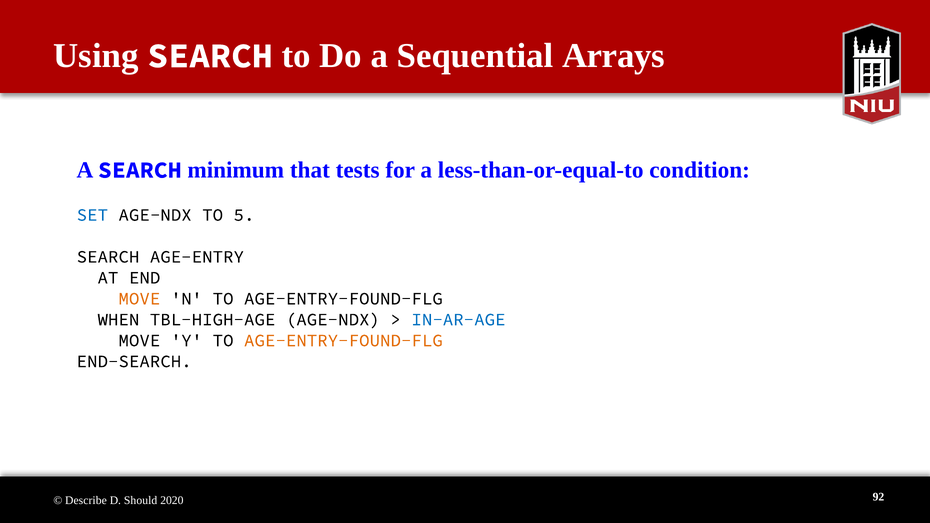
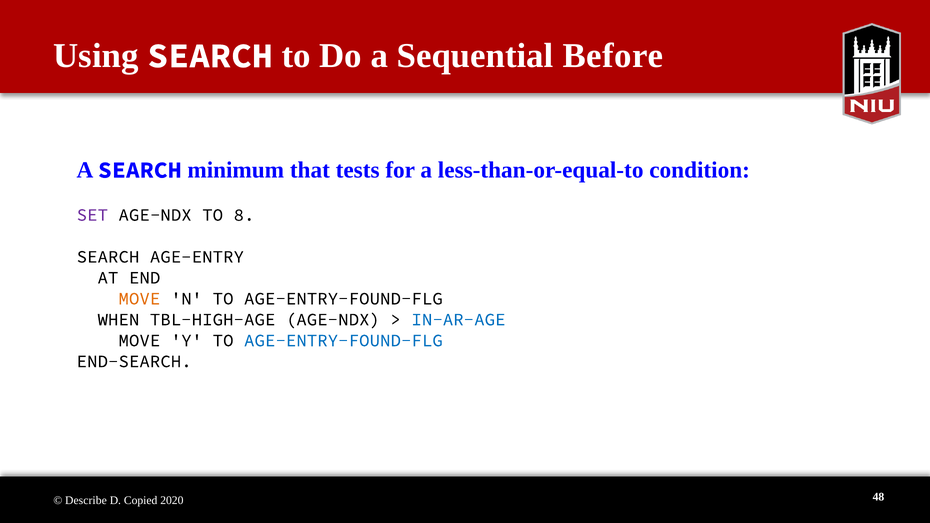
Arrays: Arrays -> Before
SET colour: blue -> purple
5: 5 -> 8
AGE-ENTRY-FOUND-FLG at (343, 341) colour: orange -> blue
Should: Should -> Copied
92: 92 -> 48
